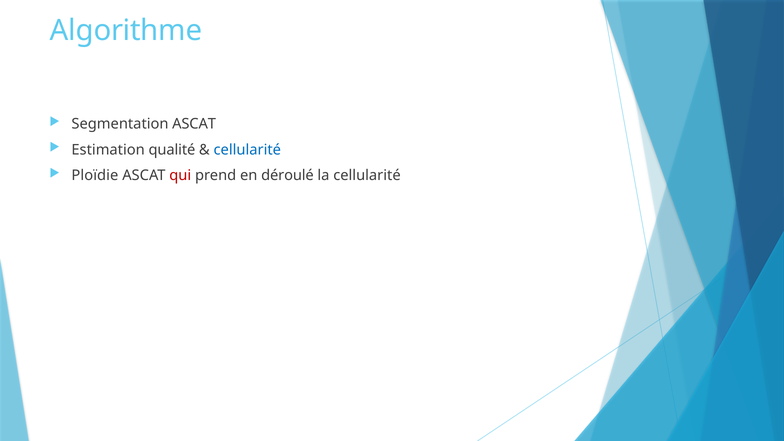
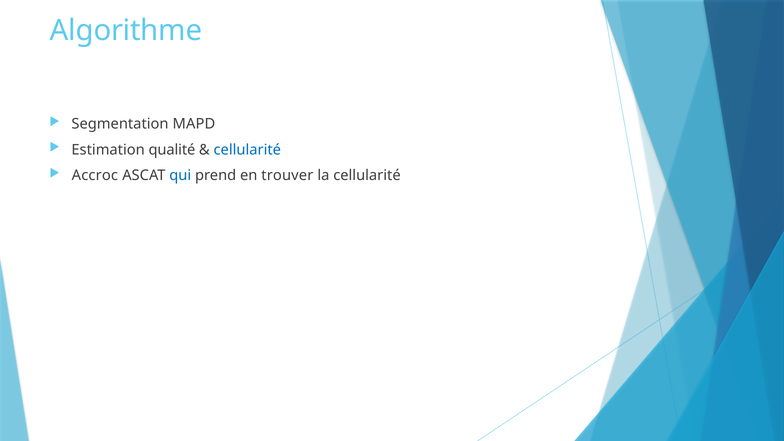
Segmentation ASCAT: ASCAT -> MAPD
Ploïdie: Ploïdie -> Accroc
qui colour: red -> blue
déroulé: déroulé -> trouver
